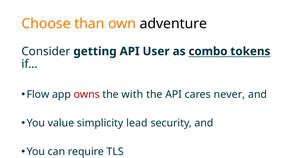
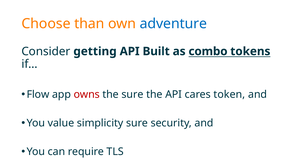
adventure colour: black -> blue
User: User -> Built
the with: with -> sure
never: never -> token
simplicity lead: lead -> sure
